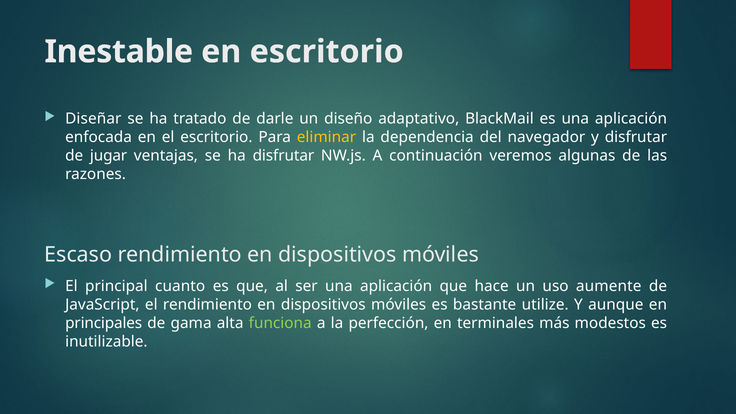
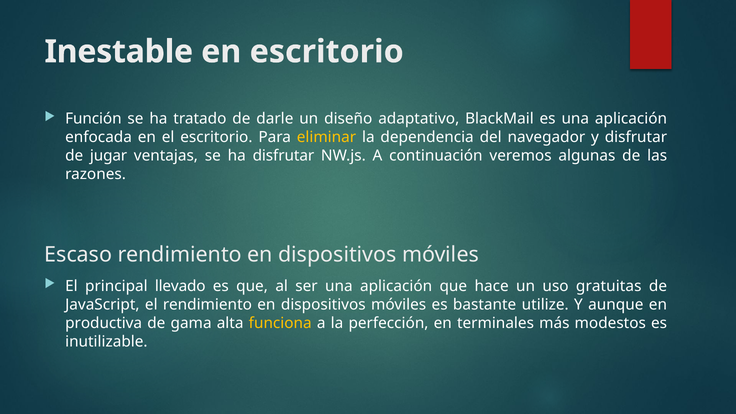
Diseñar: Diseñar -> Función
cuanto: cuanto -> llevado
aumente: aumente -> gratuitas
principales: principales -> productiva
funciona colour: light green -> yellow
